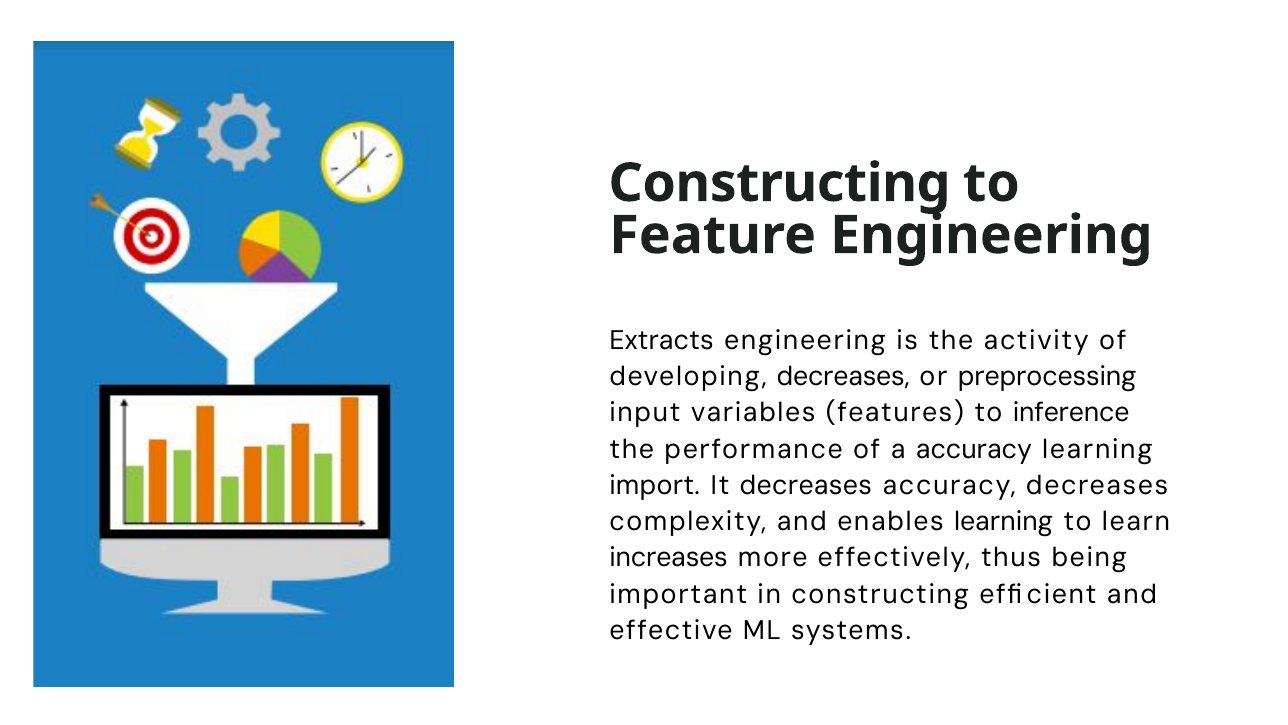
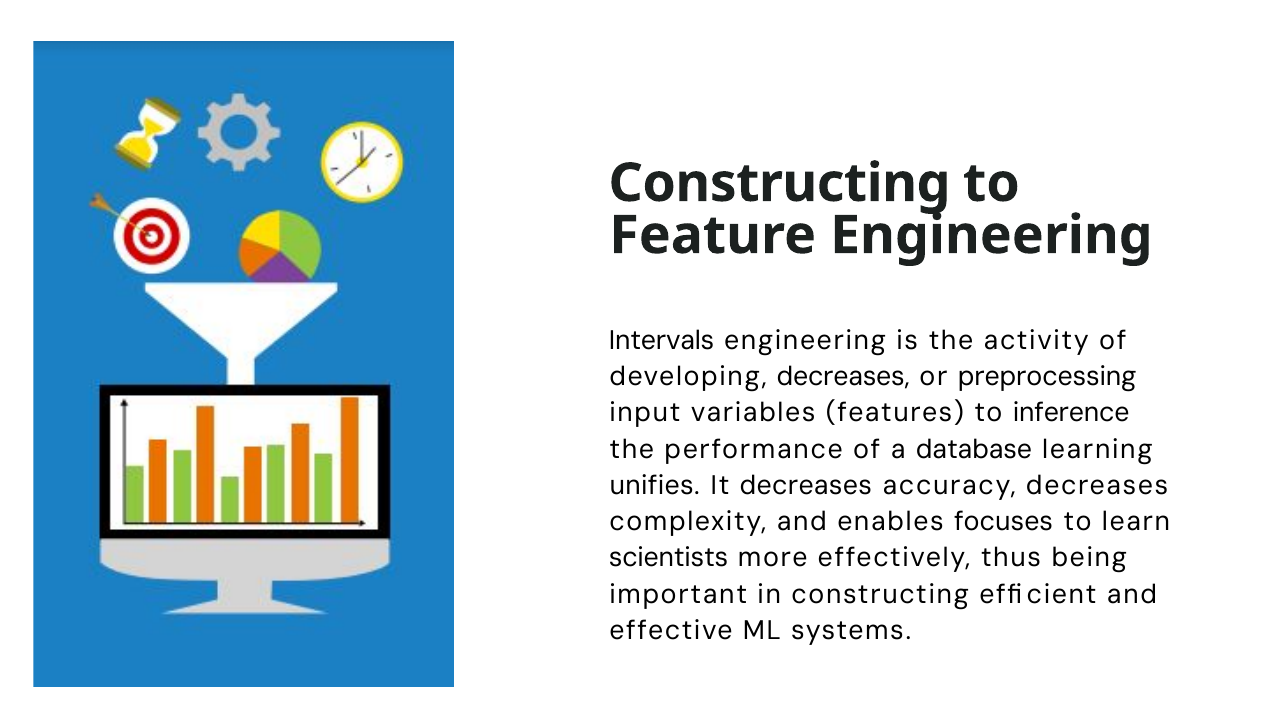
Extracts: Extracts -> Intervals
a accuracy: accuracy -> database
import: import -> unifies
enables learning: learning -> focuses
increases: increases -> scientists
